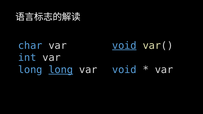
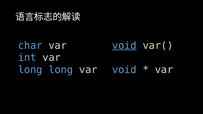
long at (61, 70) underline: present -> none
